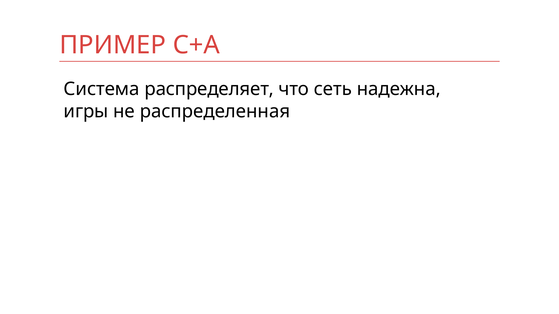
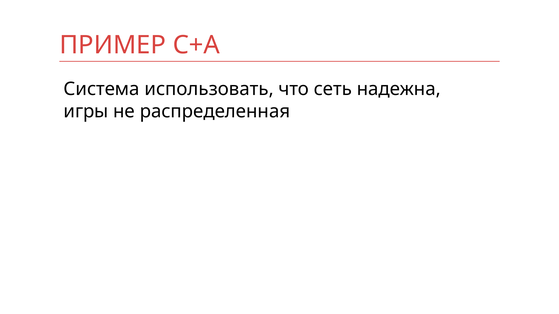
распределяет: распределяет -> использовать
